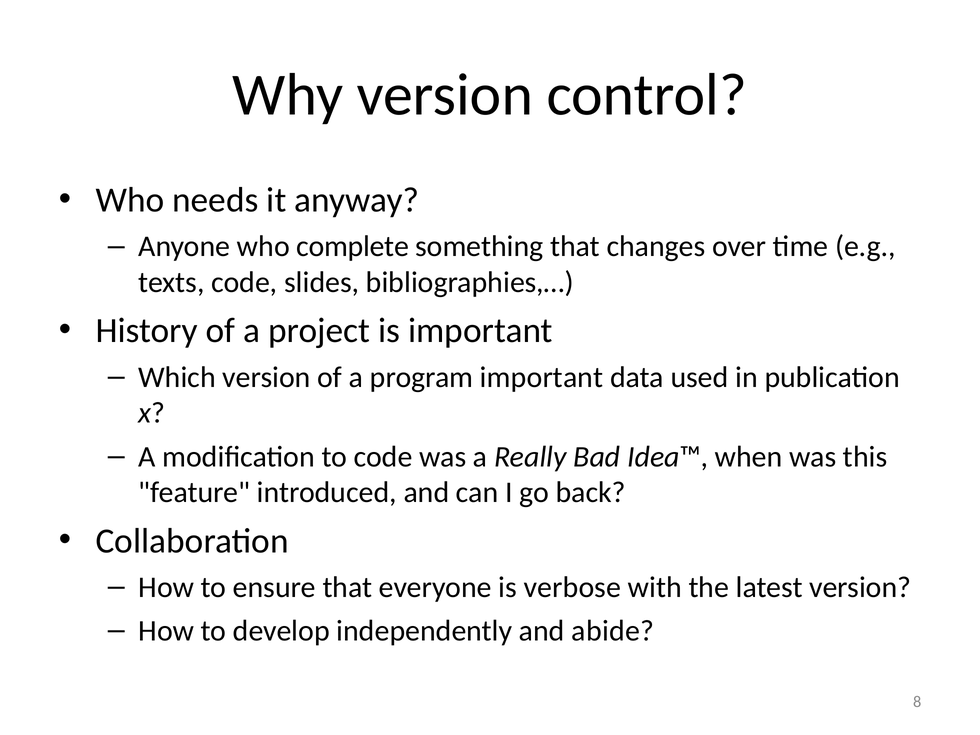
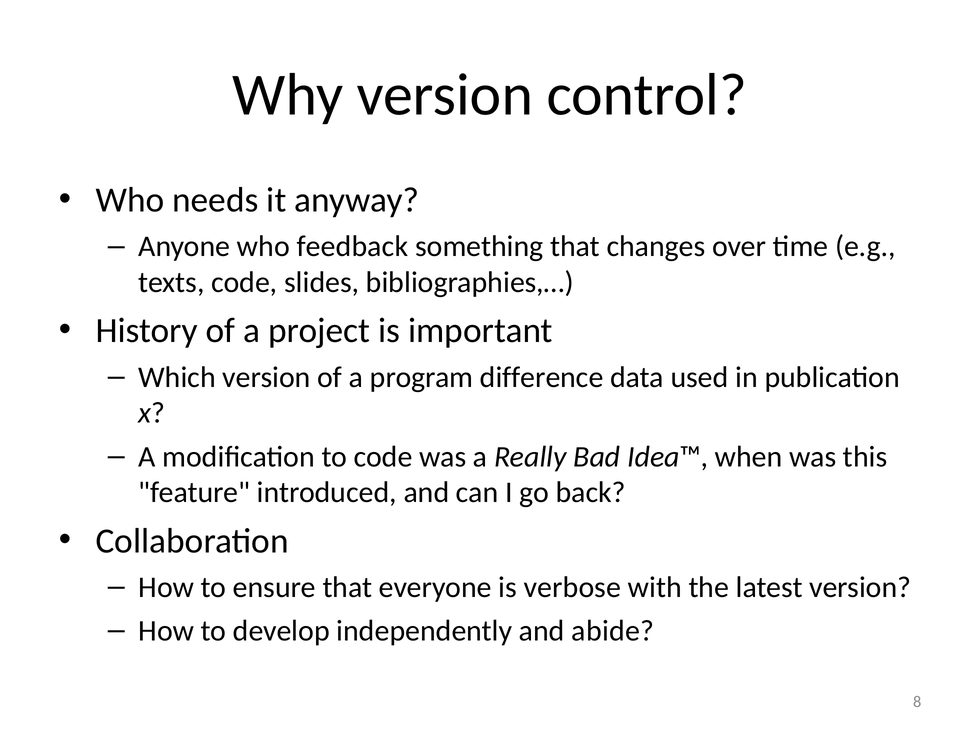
complete: complete -> feedback
program important: important -> difference
